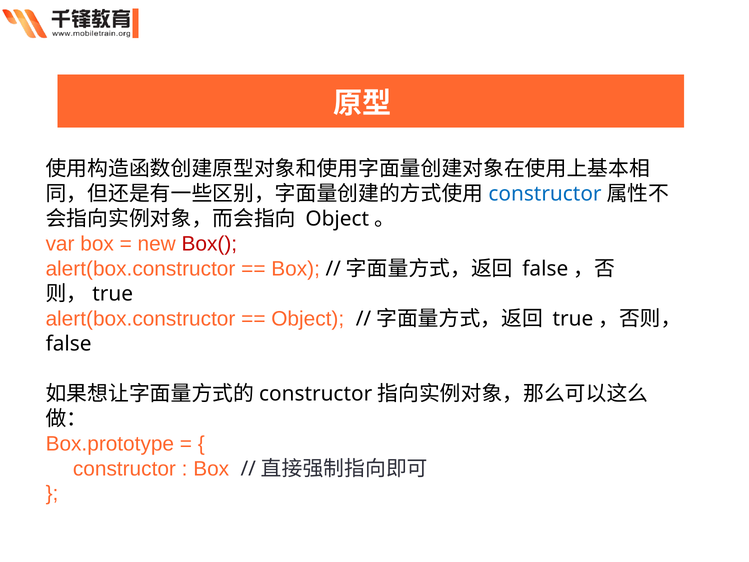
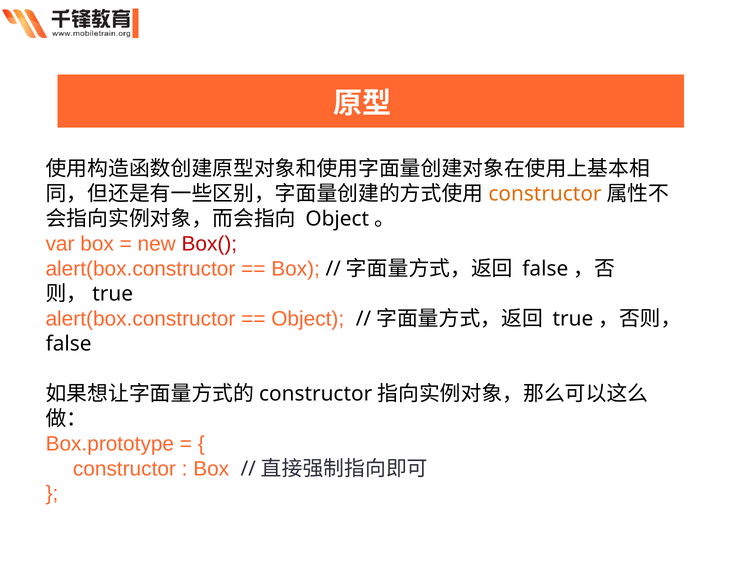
constructor at (545, 194) colour: blue -> orange
